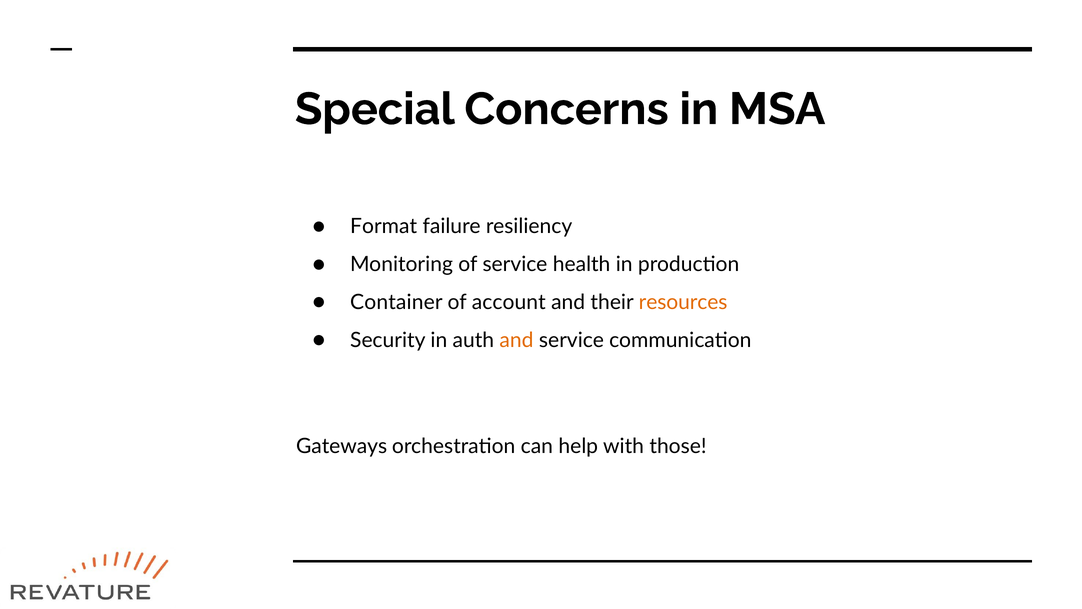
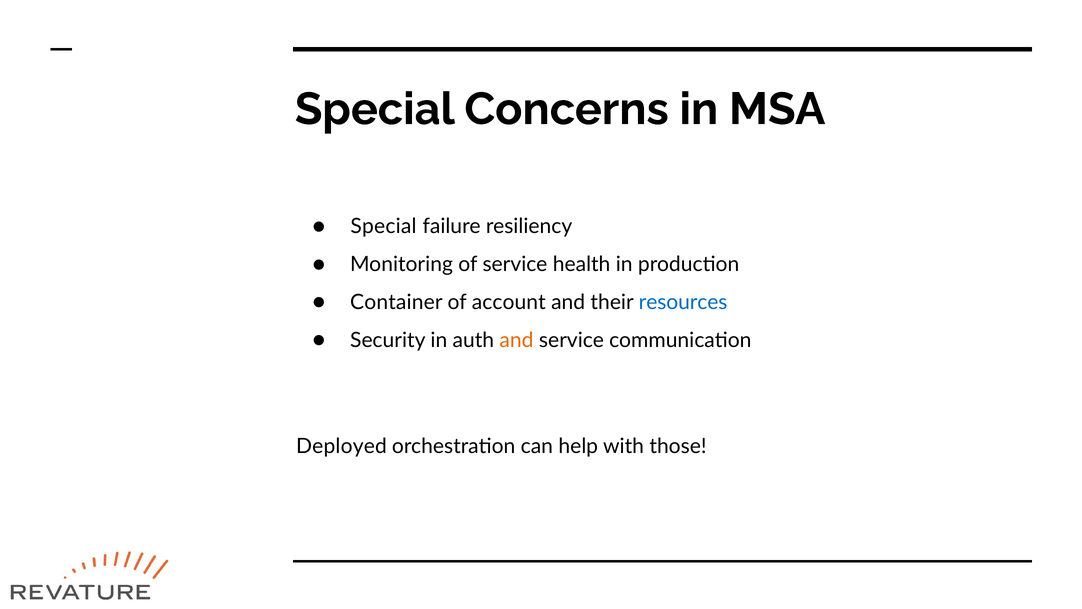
Format at (384, 226): Format -> Special
resources colour: orange -> blue
Gateways: Gateways -> Deployed
